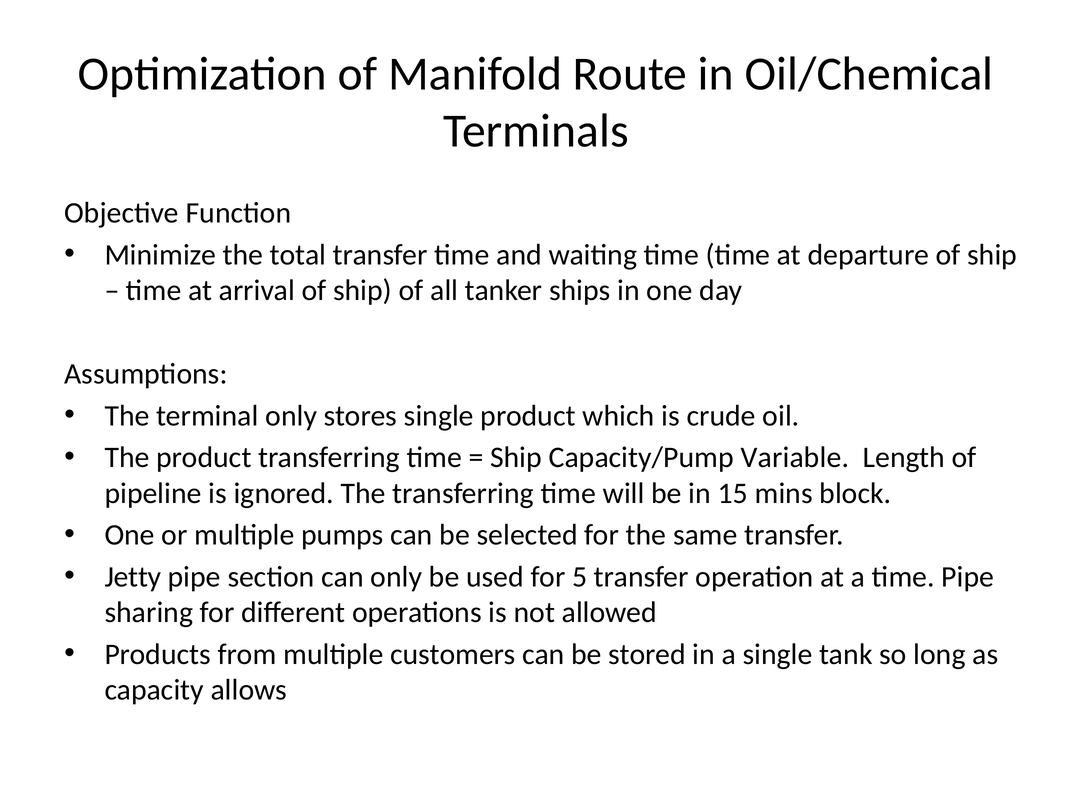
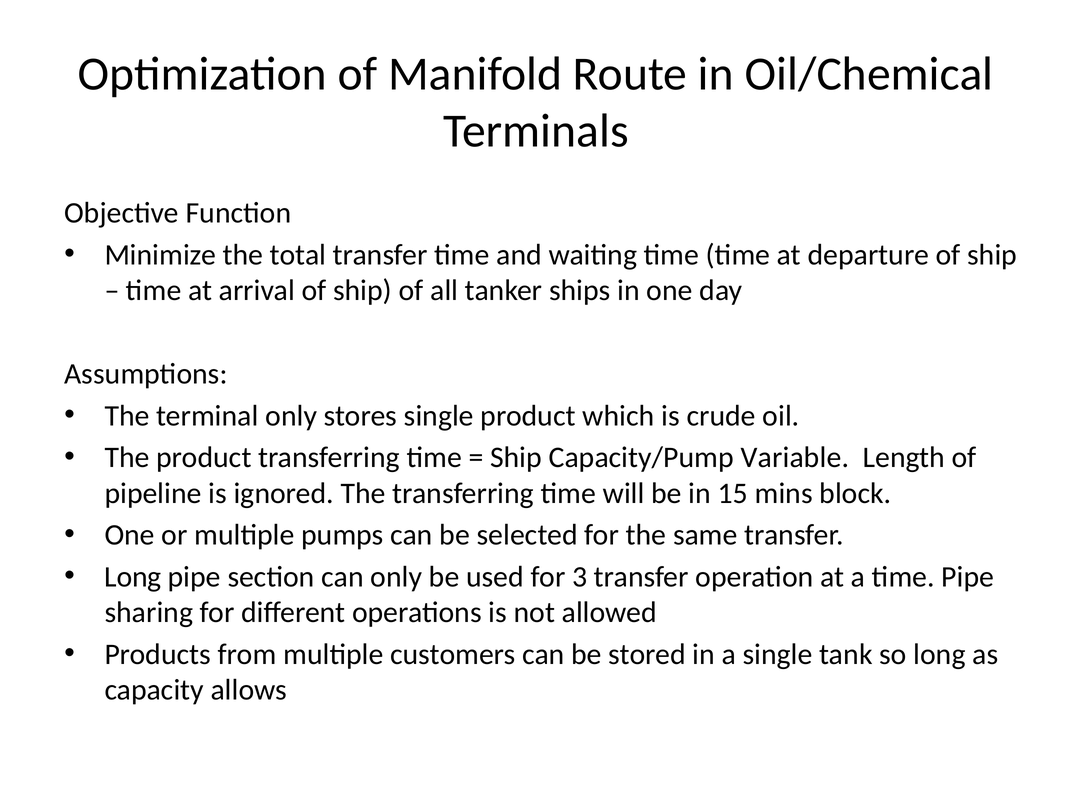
Jetty at (133, 577): Jetty -> Long
5: 5 -> 3
